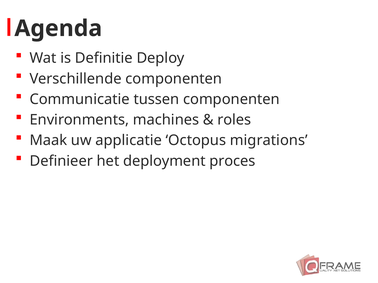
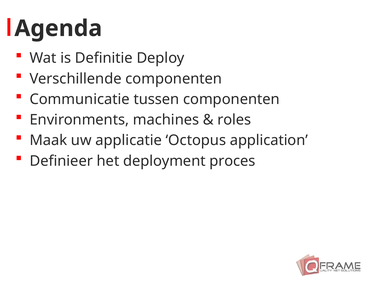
migrations: migrations -> application
